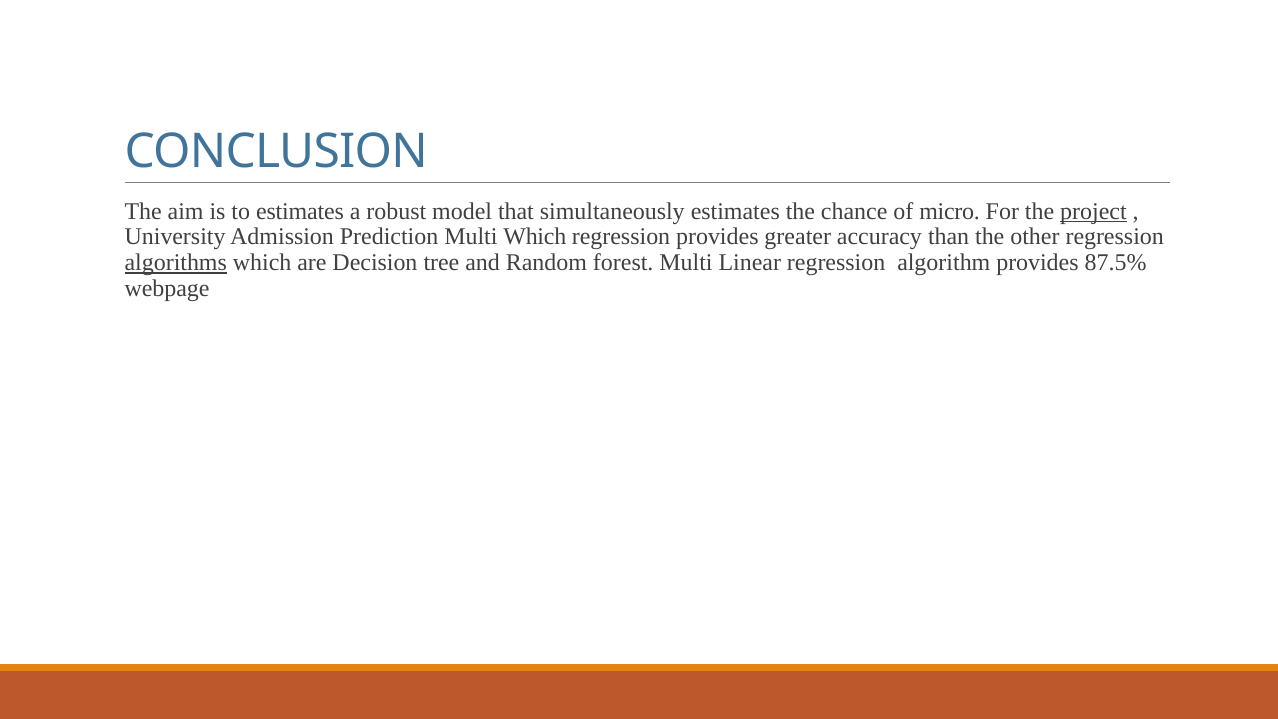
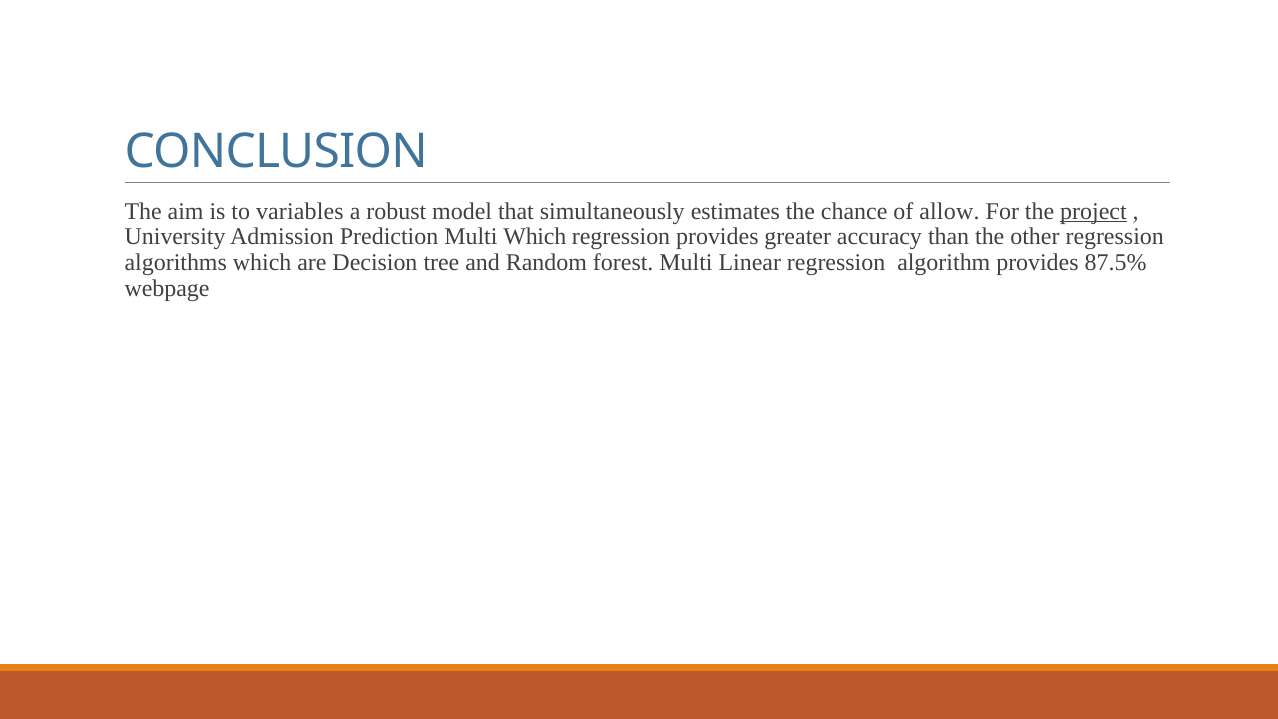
to estimates: estimates -> variables
micro: micro -> allow
algorithms underline: present -> none
